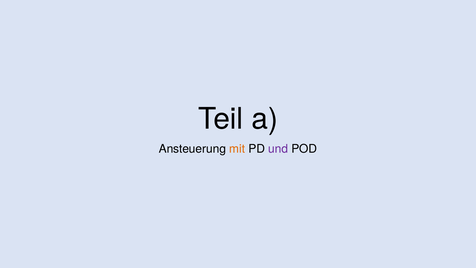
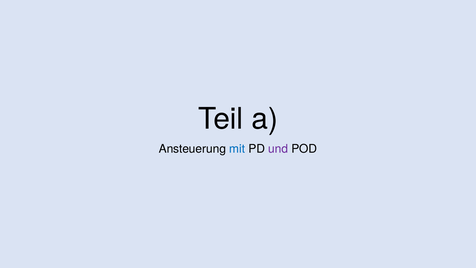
mit colour: orange -> blue
